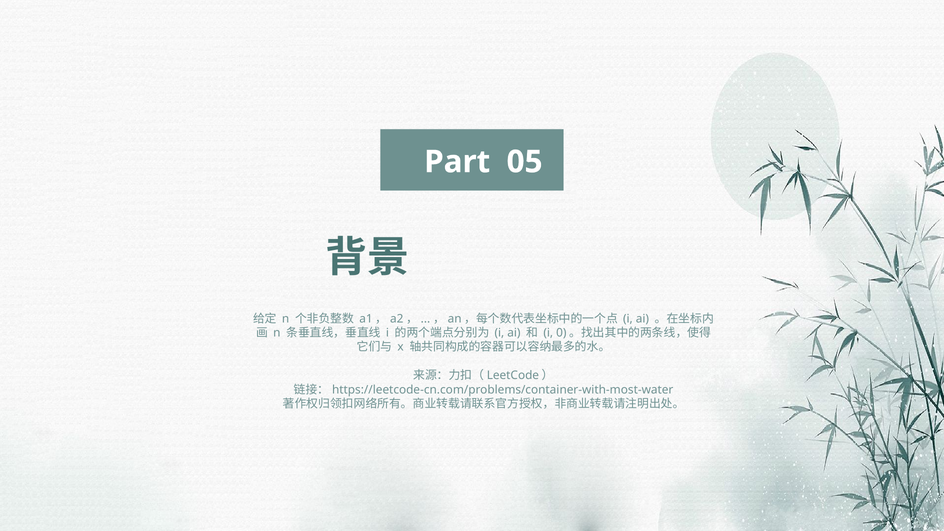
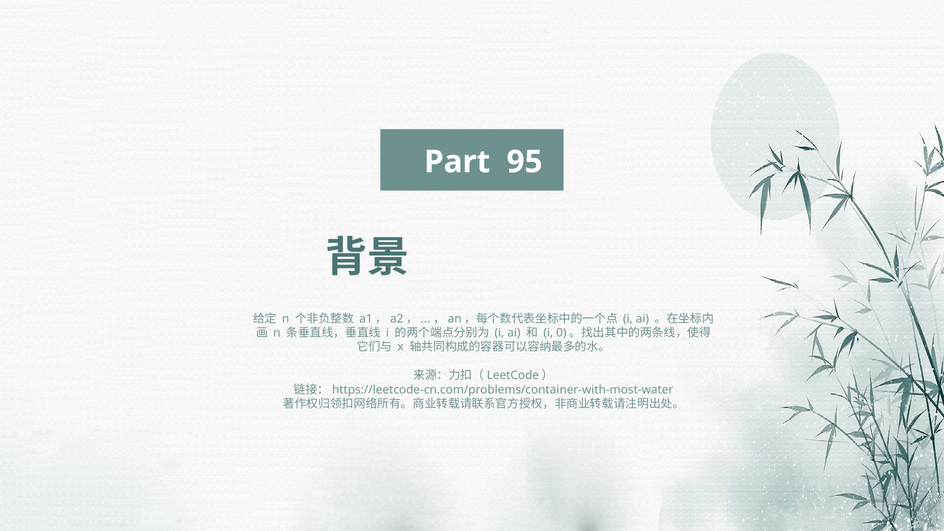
05: 05 -> 95
